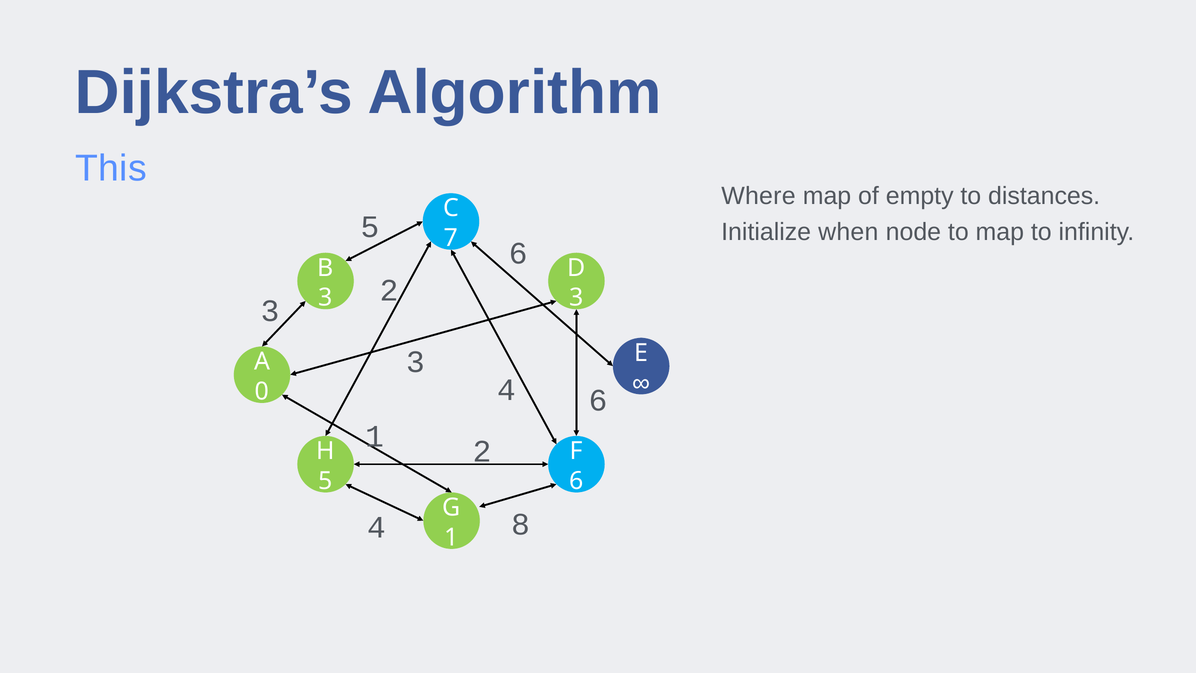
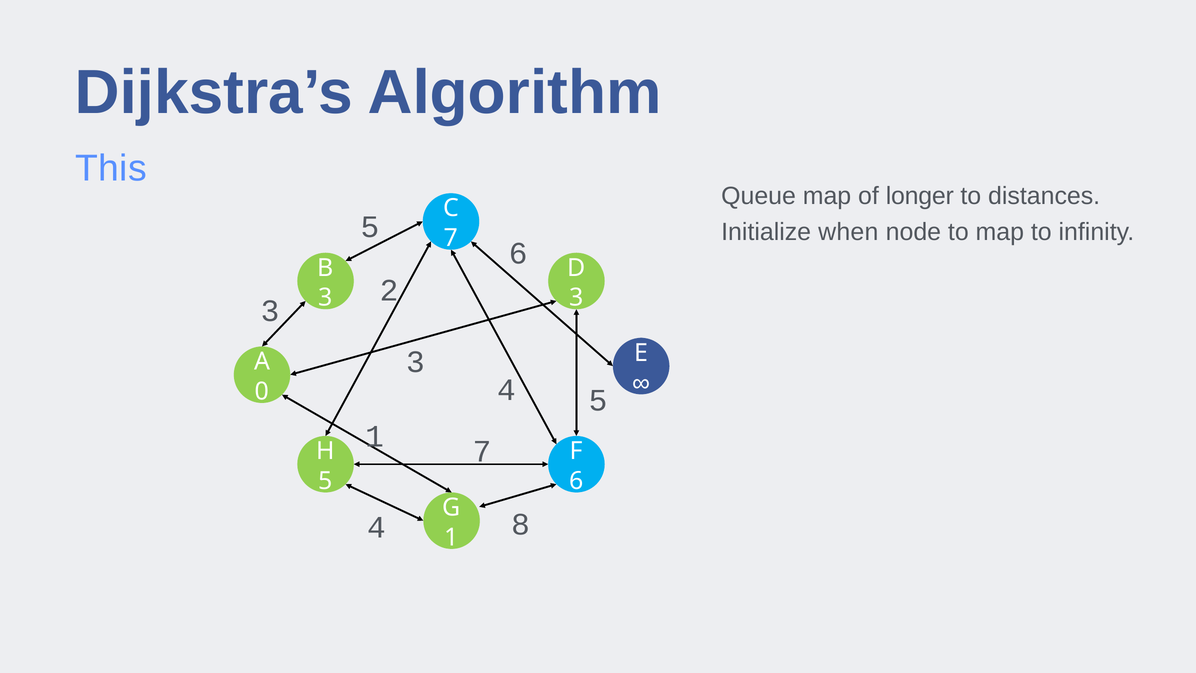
Where: Where -> Queue
empty: empty -> longer
4 6: 6 -> 5
1 2: 2 -> 7
